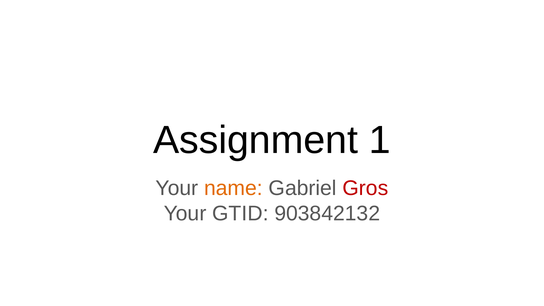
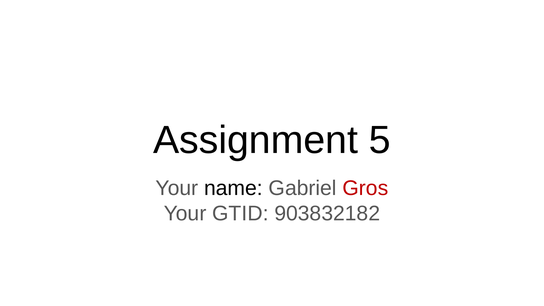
1: 1 -> 5
name colour: orange -> black
903842132: 903842132 -> 903832182
